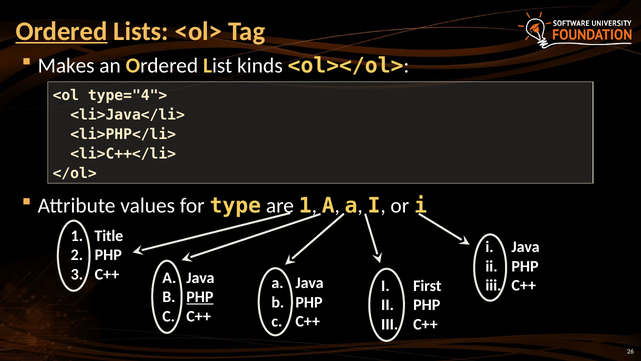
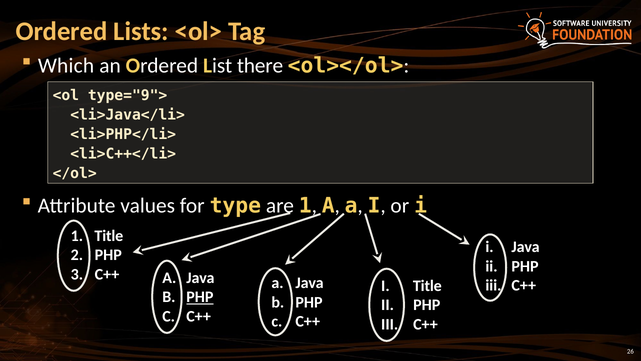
Ordered at (62, 31) underline: present -> none
Makes: Makes -> Which
kinds: kinds -> there
type="4">: type="4"> -> type="9">
I First: First -> Title
